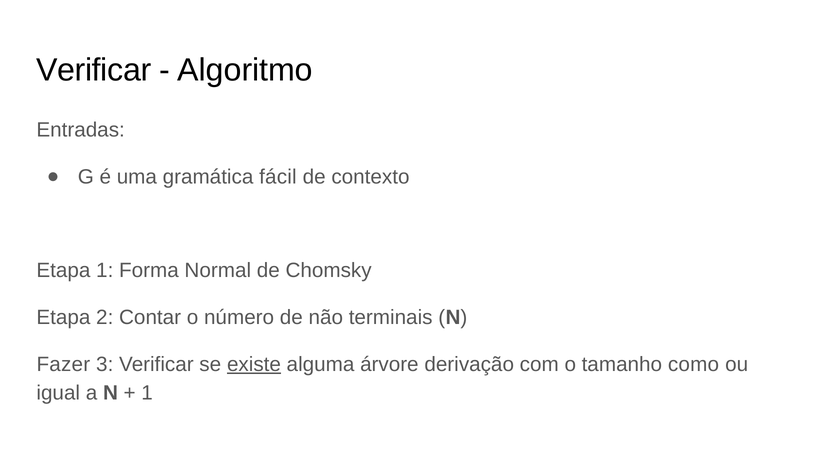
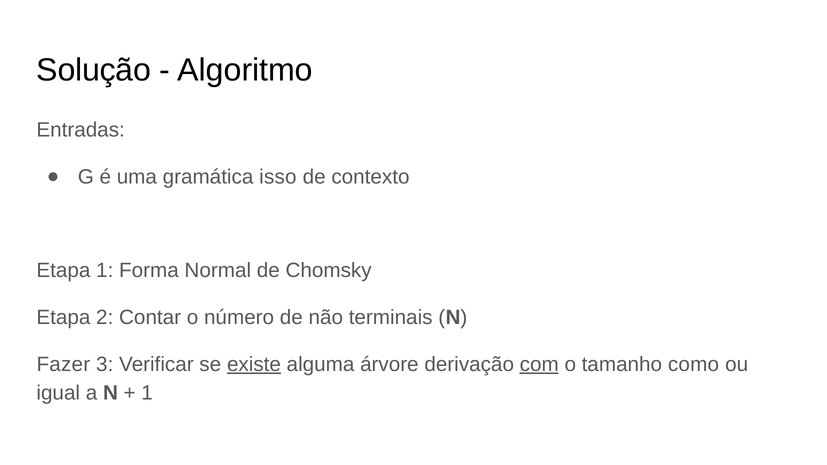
Verificar at (94, 70): Verificar -> Solução
fácil: fácil -> isso
com underline: none -> present
